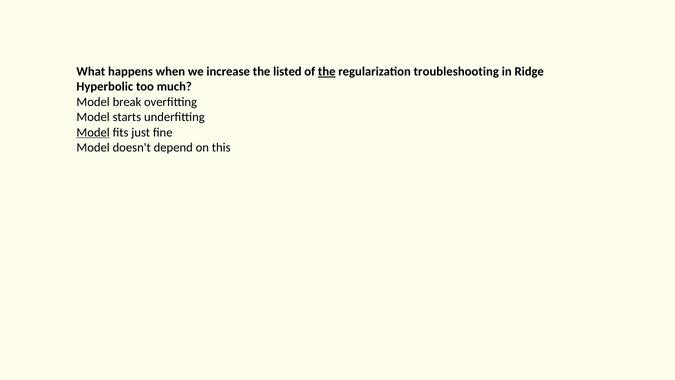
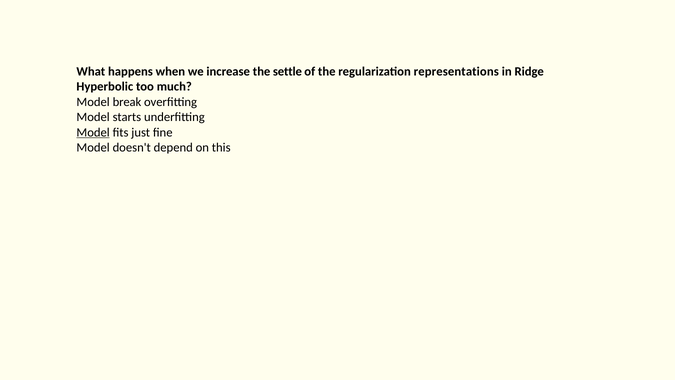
listed: listed -> settle
the at (327, 72) underline: present -> none
troubleshooting: troubleshooting -> representations
